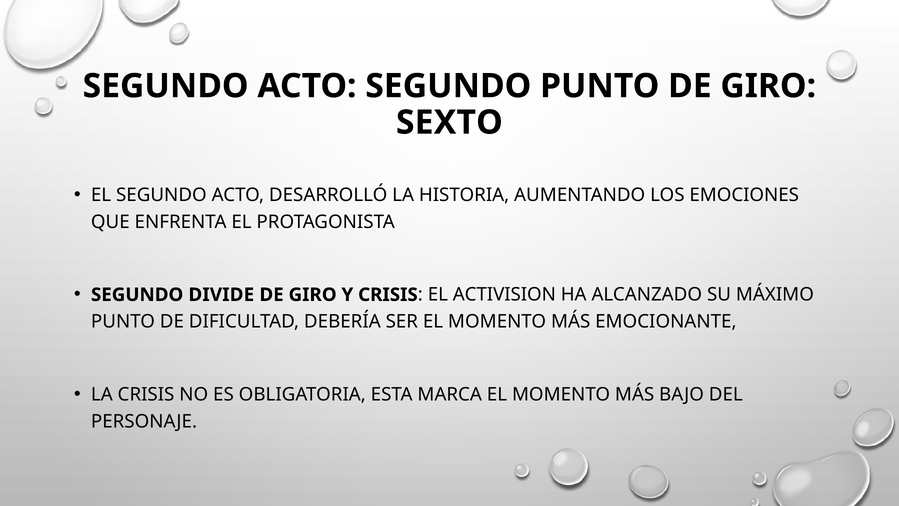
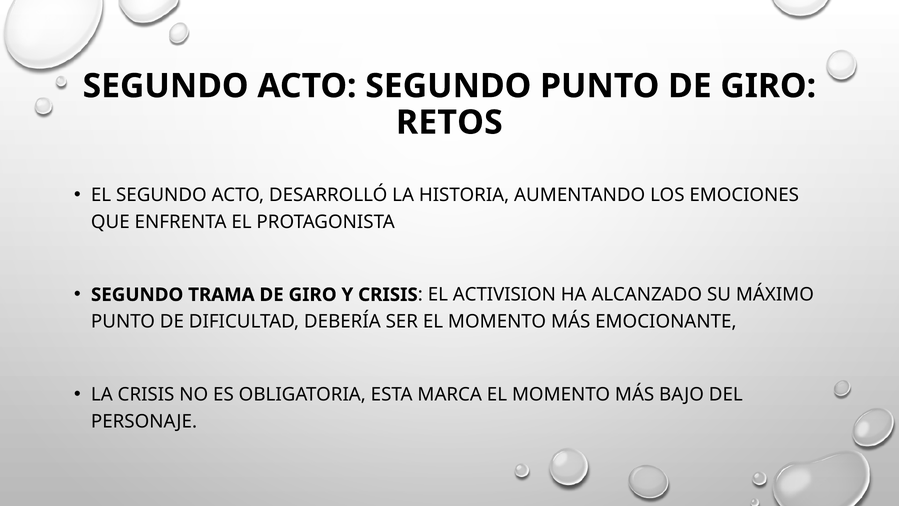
SEXTO: SEXTO -> RETOS
DIVIDE: DIVIDE -> TRAMA
